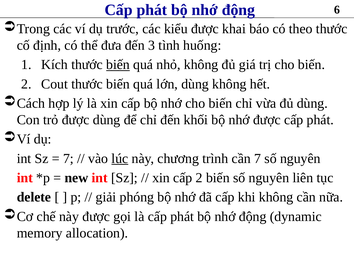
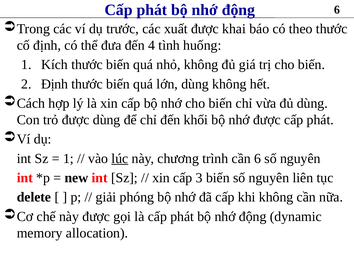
kiểu: kiểu -> xuất
3: 3 -> 4
biến at (118, 65) underline: present -> none
2 Cout: Cout -> Định
7 at (68, 158): 7 -> 1
cần 7: 7 -> 6
cấp 2: 2 -> 3
